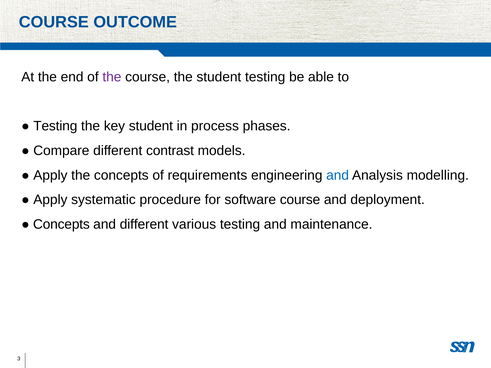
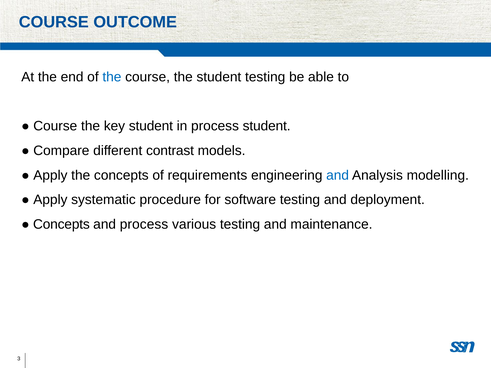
the at (112, 77) colour: purple -> blue
Testing at (55, 126): Testing -> Course
process phases: phases -> student
software course: course -> testing
and different: different -> process
